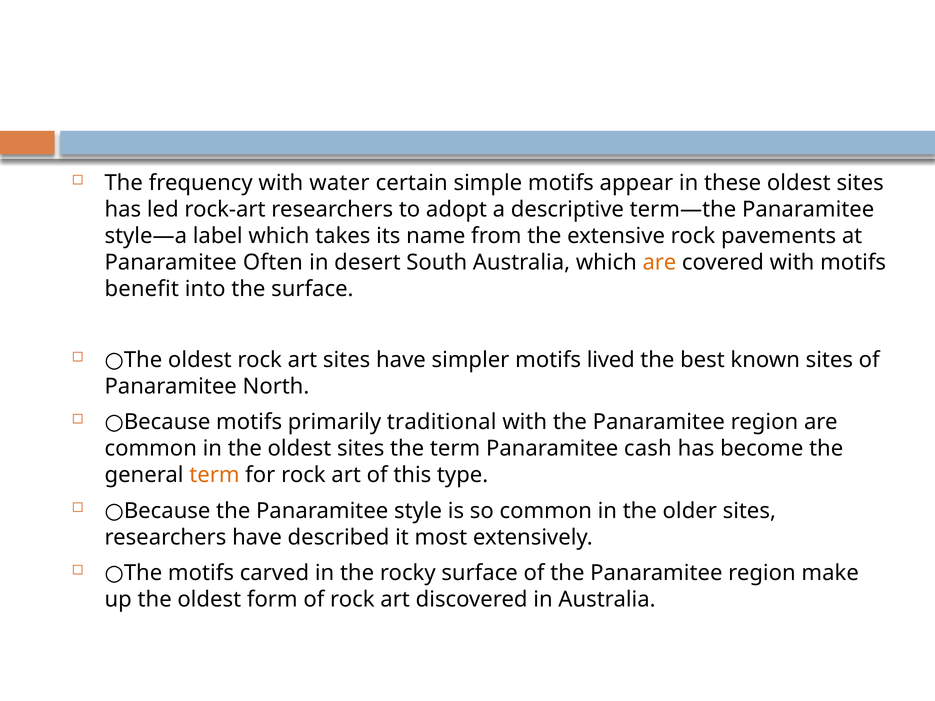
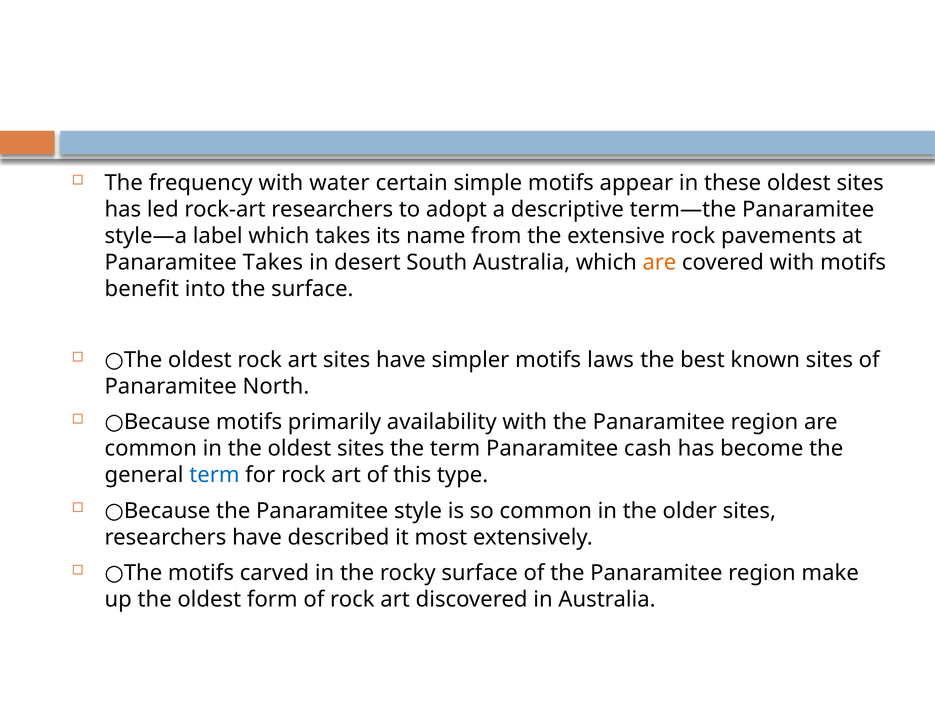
Panaramitee Often: Often -> Takes
lived: lived -> laws
traditional: traditional -> availability
term at (214, 475) colour: orange -> blue
